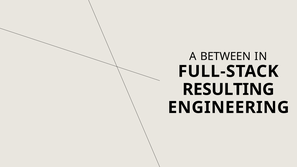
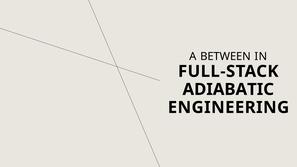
RESULTING: RESULTING -> ADIABATIC
